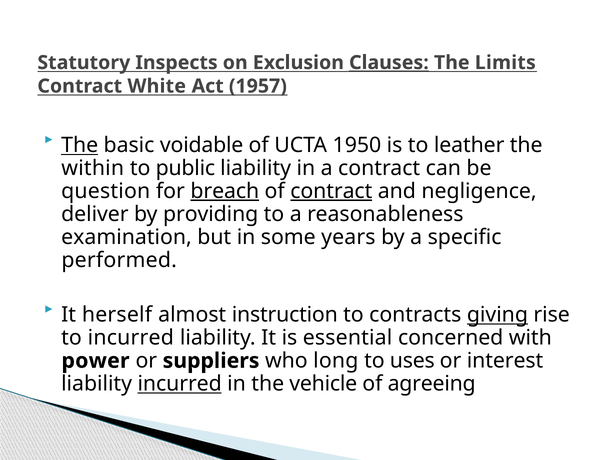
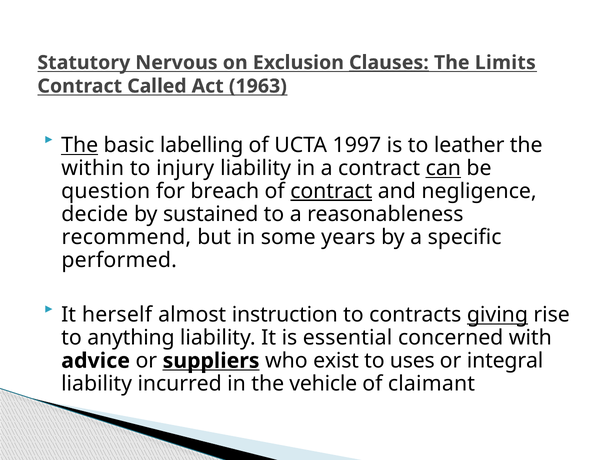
Inspects: Inspects -> Nervous
White: White -> Called
1957: 1957 -> 1963
voidable: voidable -> labelling
1950: 1950 -> 1997
public: public -> injury
can underline: none -> present
breach underline: present -> none
deliver: deliver -> decide
providing: providing -> sustained
examination: examination -> recommend
to incurred: incurred -> anything
power: power -> advice
suppliers underline: none -> present
long: long -> exist
interest: interest -> integral
incurred at (180, 384) underline: present -> none
agreeing: agreeing -> claimant
